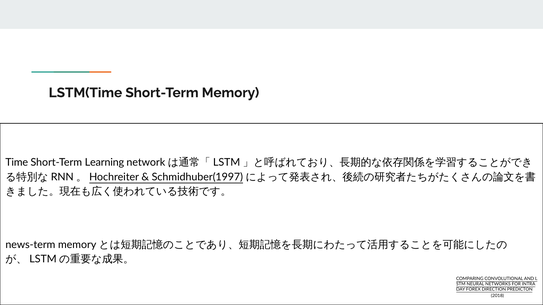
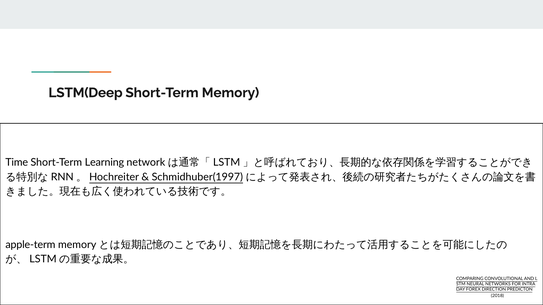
LSTM(Time: LSTM(Time -> LSTM(Deep
news-term: news-term -> apple-term
